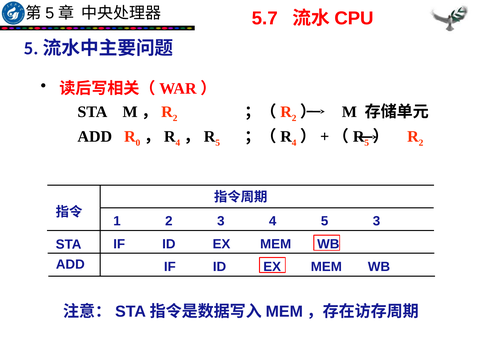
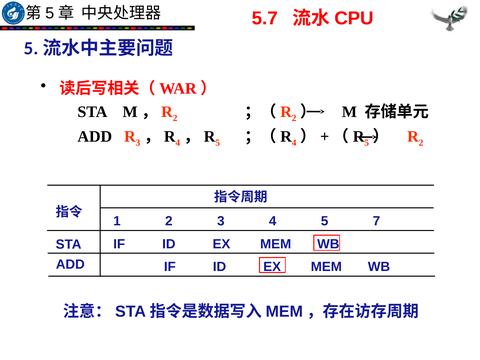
0 at (138, 143): 0 -> 3
5 3: 3 -> 7
